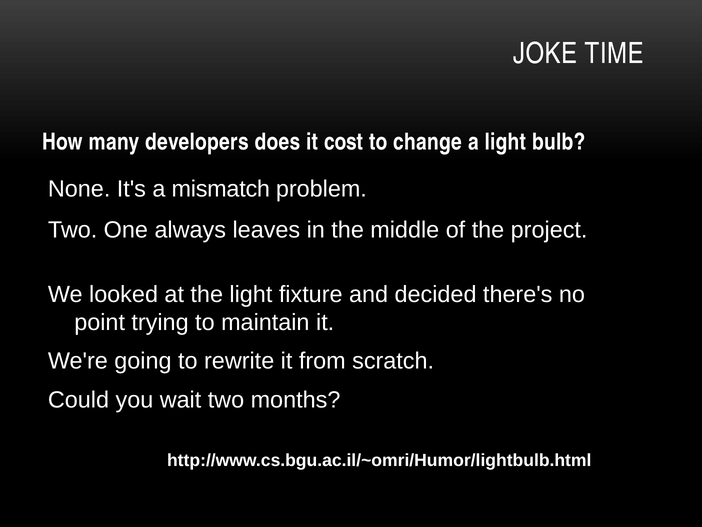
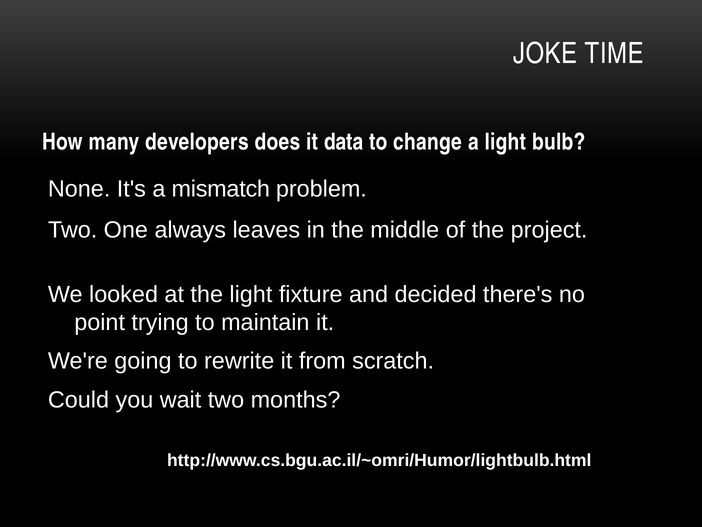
cost: cost -> data
